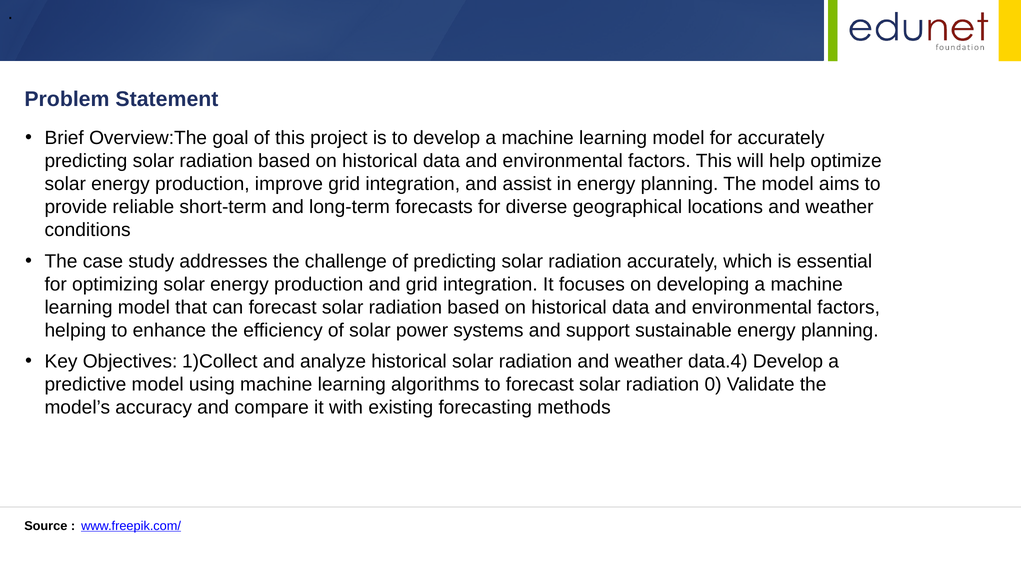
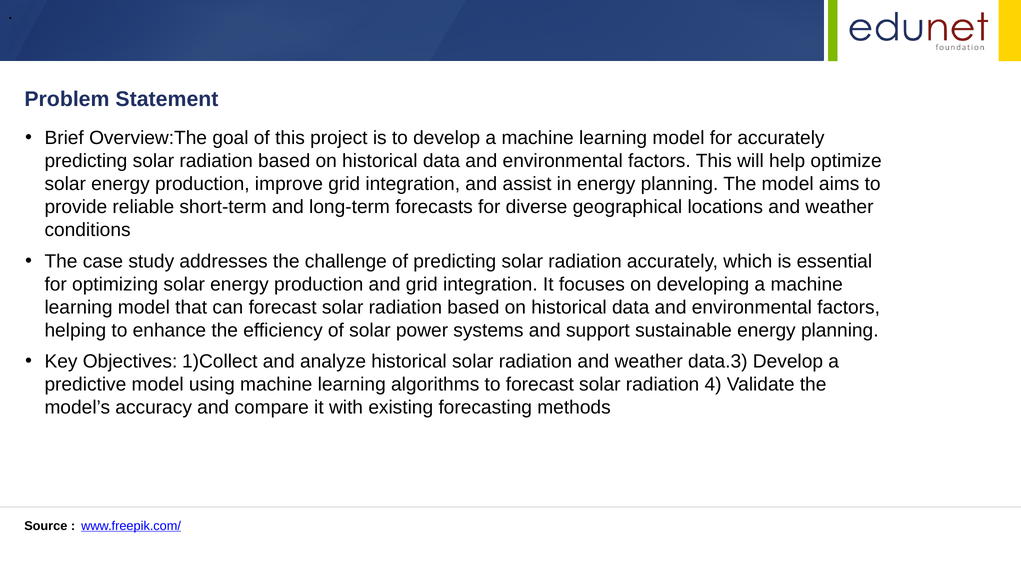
data.4: data.4 -> data.3
0: 0 -> 4
